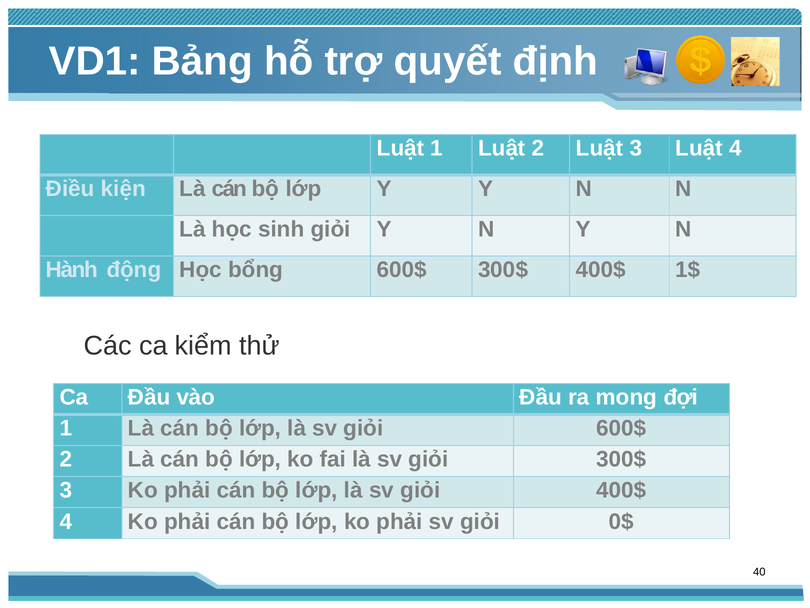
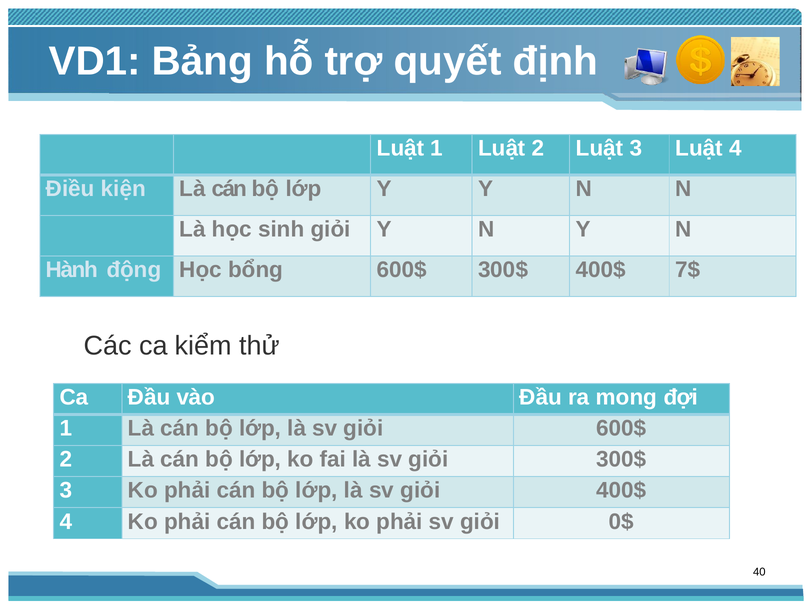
1$: 1$ -> 7$
